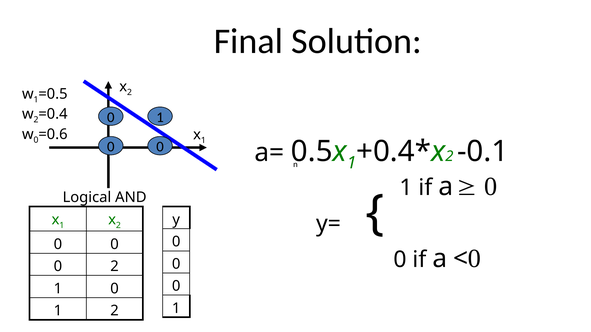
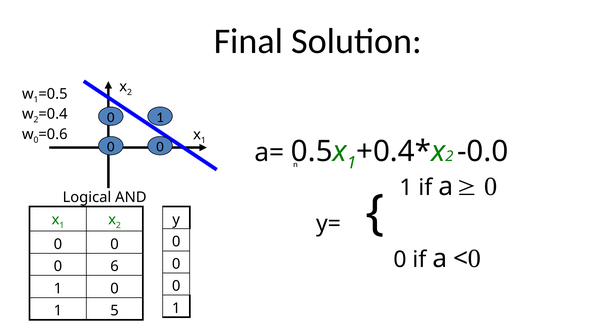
-0.1: -0.1 -> -0.0
0 2: 2 -> 6
1 2: 2 -> 5
